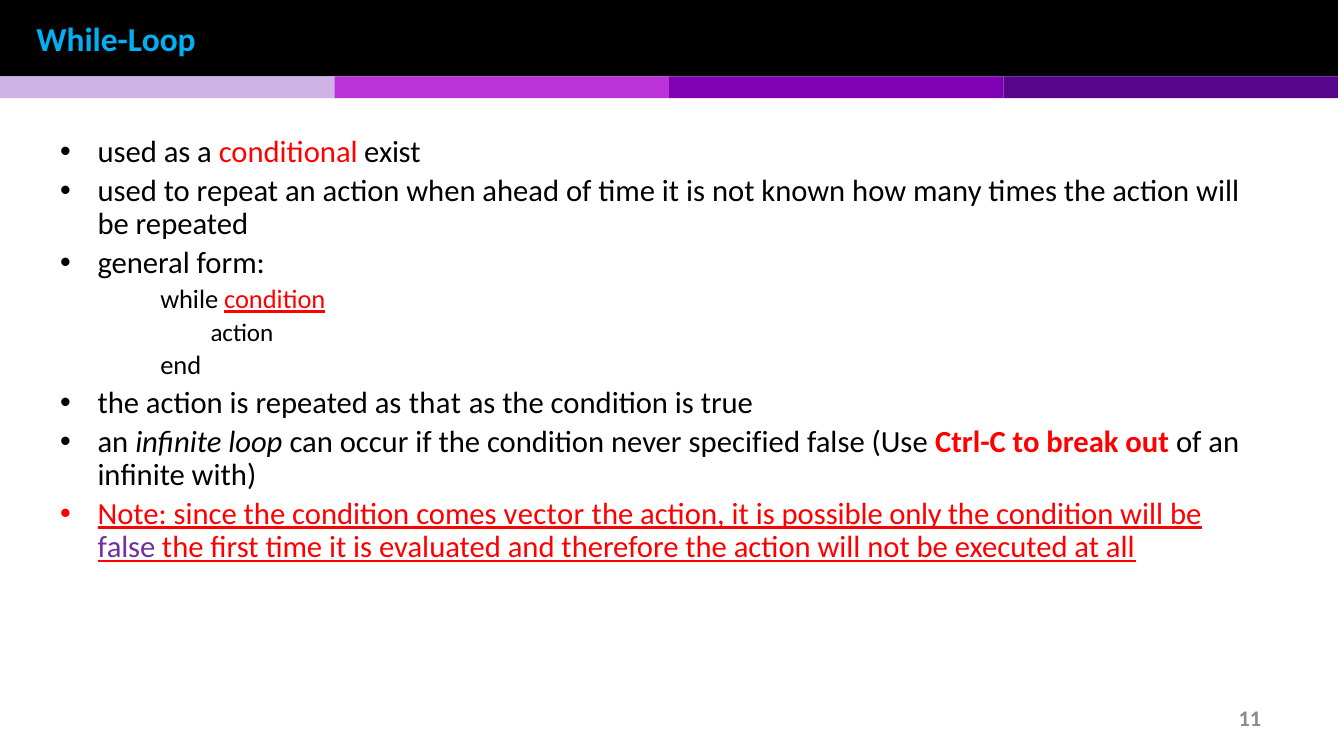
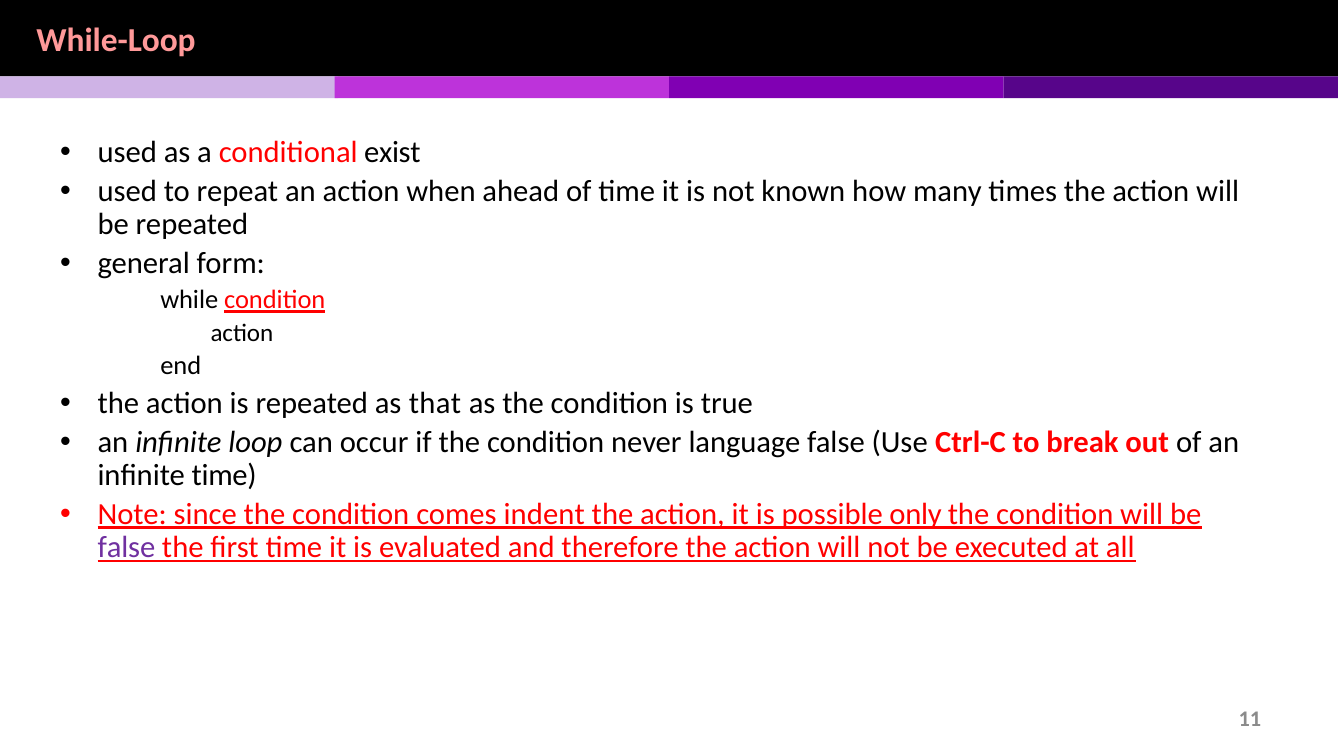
While-Loop colour: light blue -> pink
specified: specified -> language
infinite with: with -> time
vector: vector -> indent
